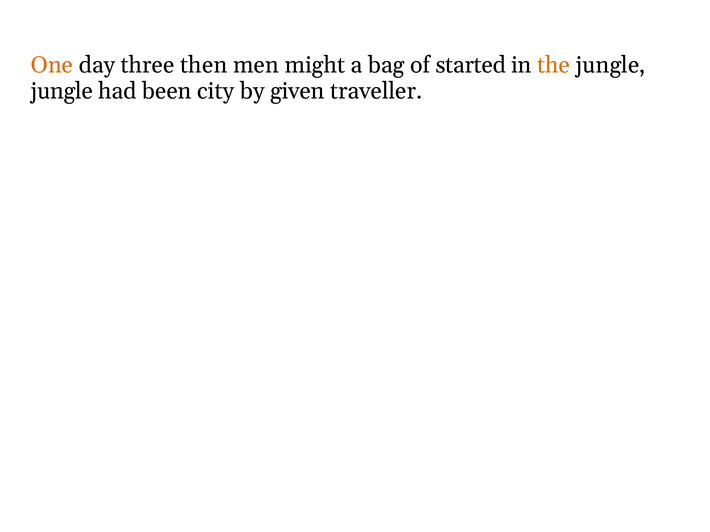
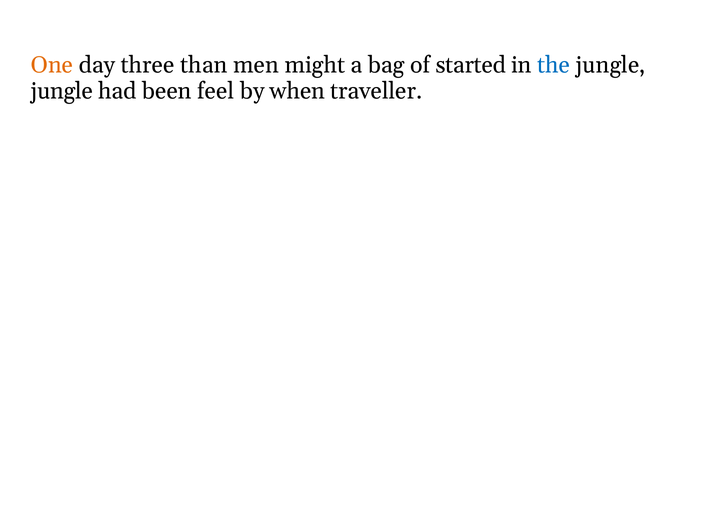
then: then -> than
the colour: orange -> blue
city: city -> feel
given: given -> when
